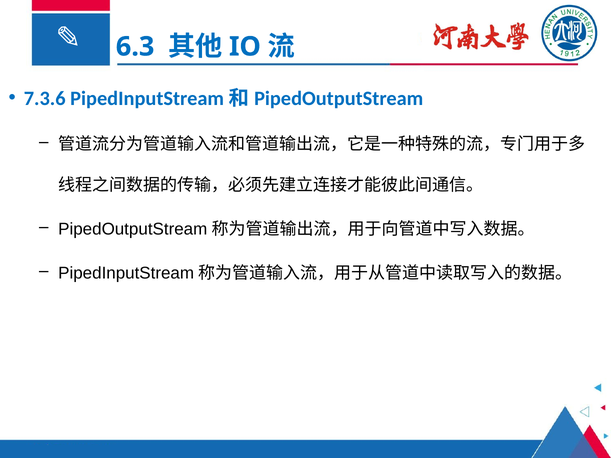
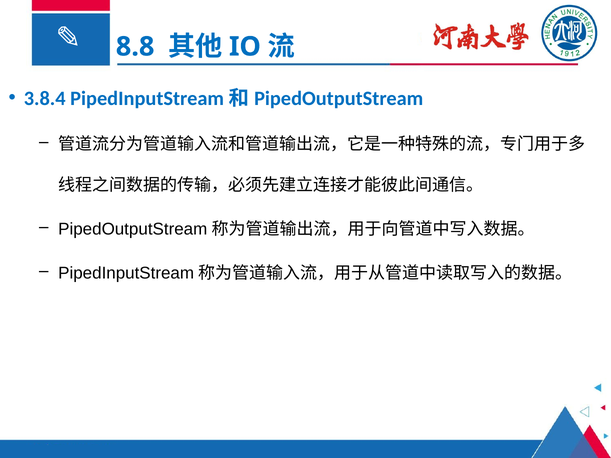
6.3: 6.3 -> 8.8
7.3.6: 7.3.6 -> 3.8.4
